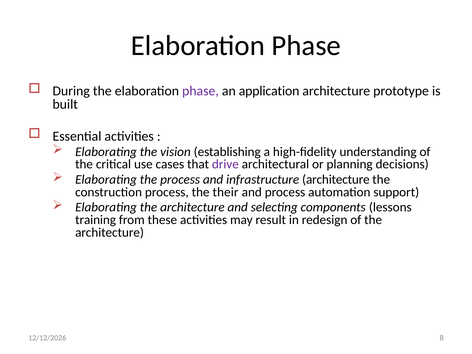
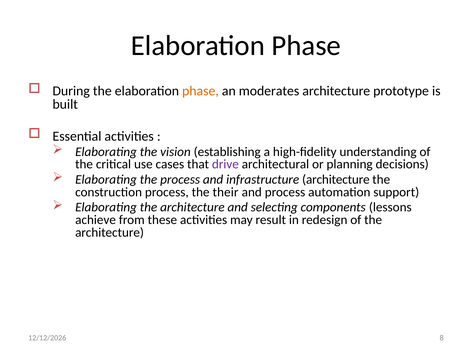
phase at (200, 91) colour: purple -> orange
application: application -> moderates
training: training -> achieve
